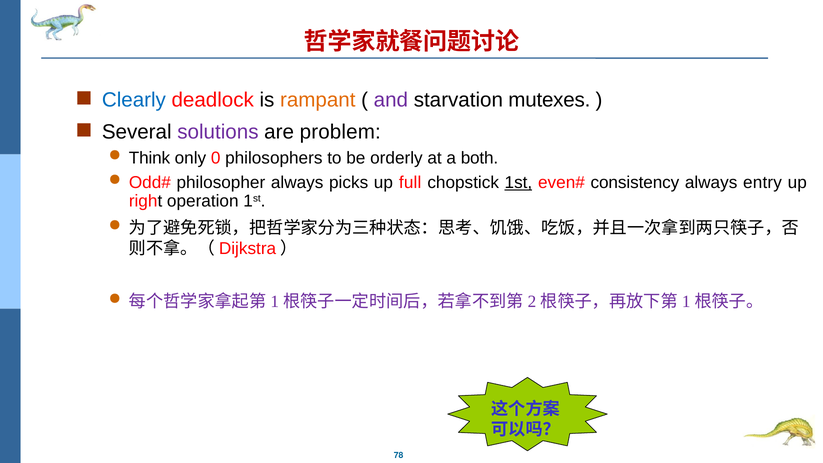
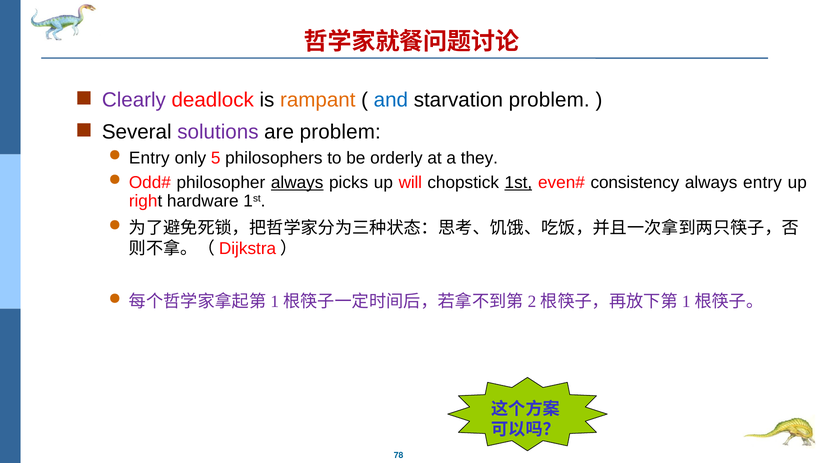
Clearly colour: blue -> purple
and colour: purple -> blue
starvation mutexes: mutexes -> problem
Think at (149, 158): Think -> Entry
0: 0 -> 5
both: both -> they
always at (297, 183) underline: none -> present
full: full -> will
operation: operation -> hardware
